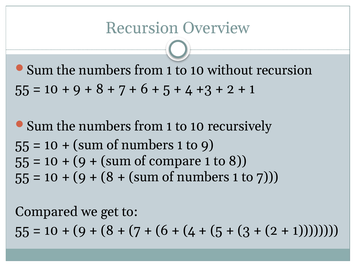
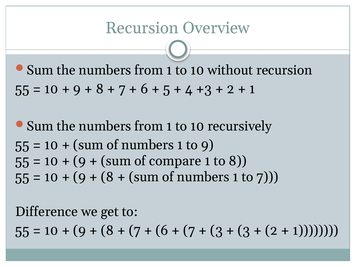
Compared: Compared -> Difference
4 at (189, 231): 4 -> 7
5 at (216, 231): 5 -> 3
